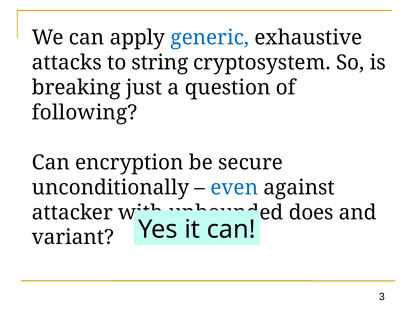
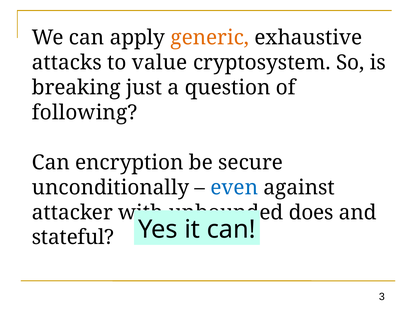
generic colour: blue -> orange
string: string -> value
variant: variant -> stateful
